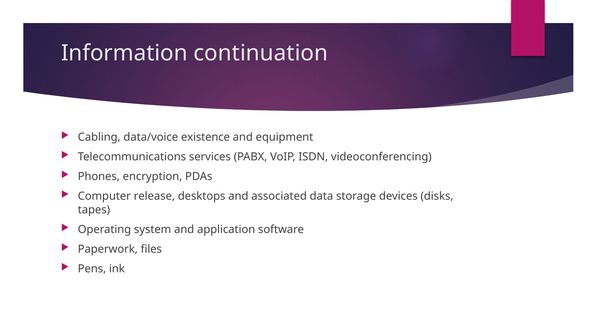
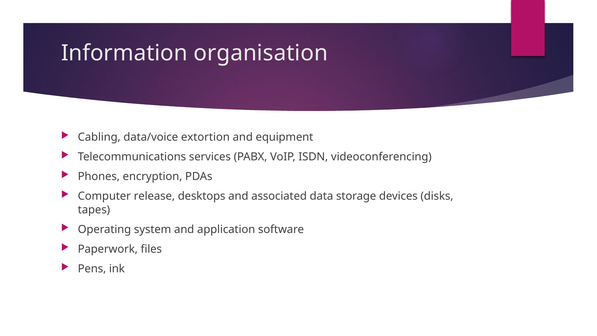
continuation: continuation -> organisation
existence: existence -> extortion
